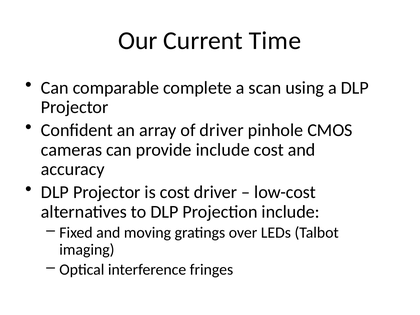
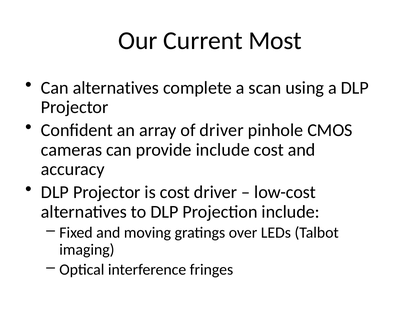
Time: Time -> Most
Can comparable: comparable -> alternatives
